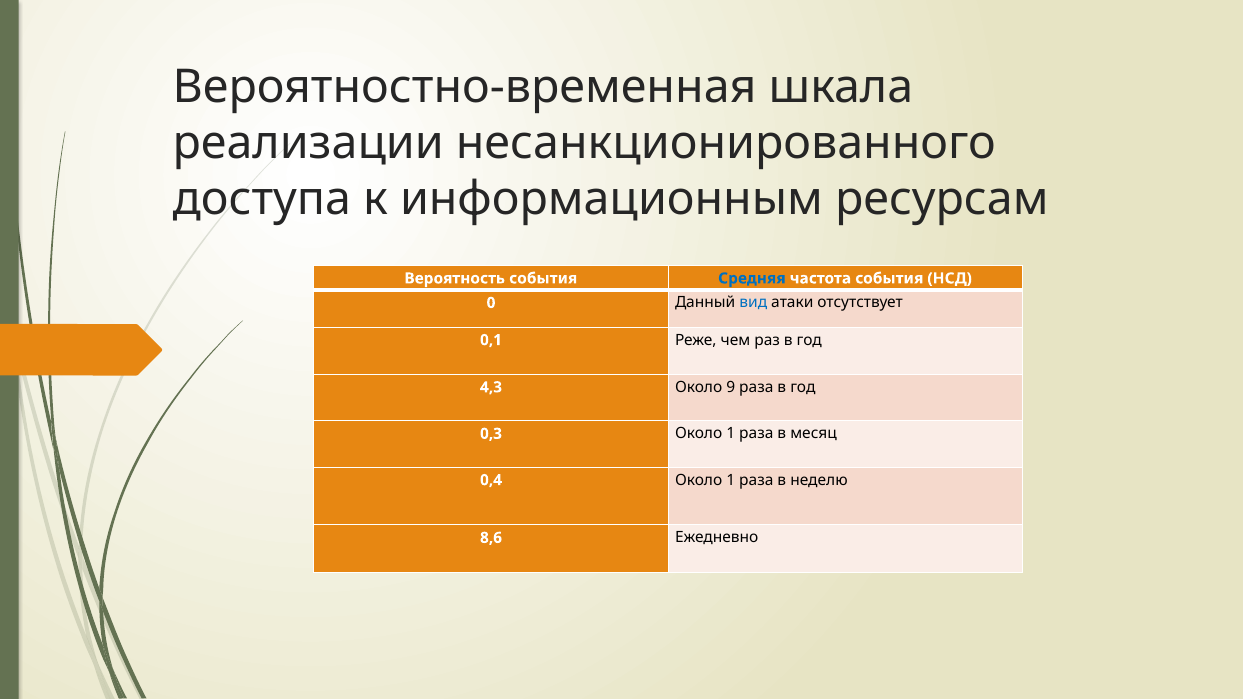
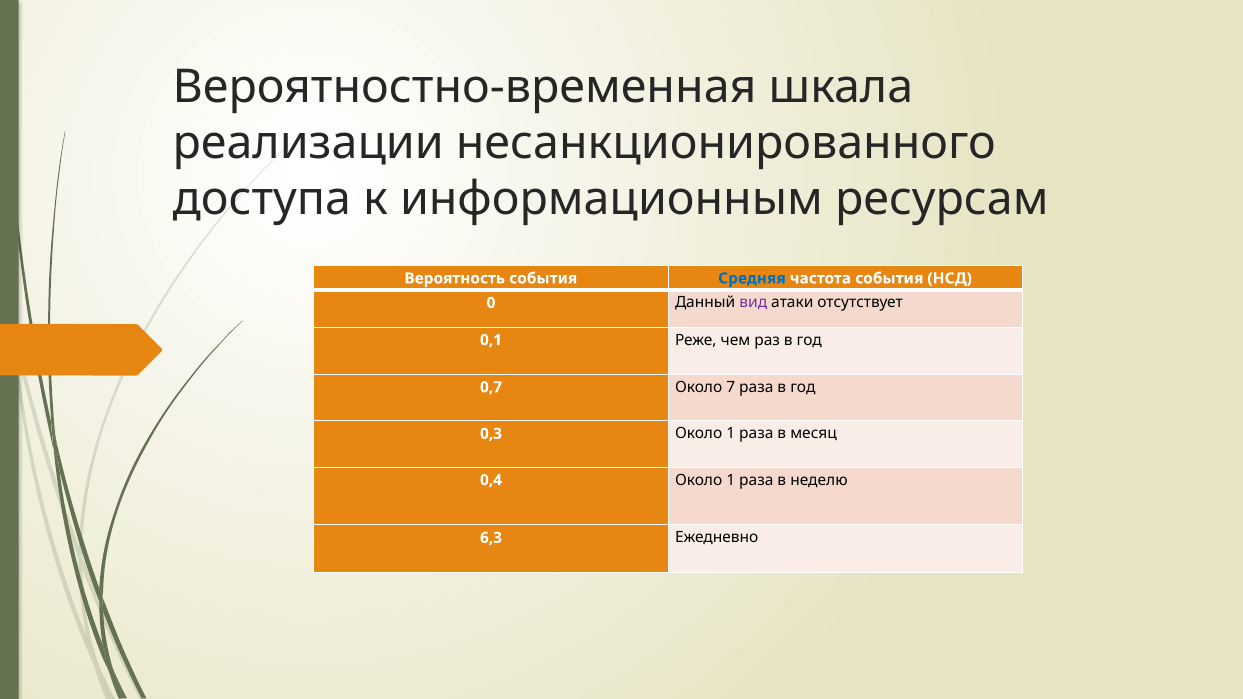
вид colour: blue -> purple
4,3: 4,3 -> 0,7
9: 9 -> 7
8,6: 8,6 -> 6,3
